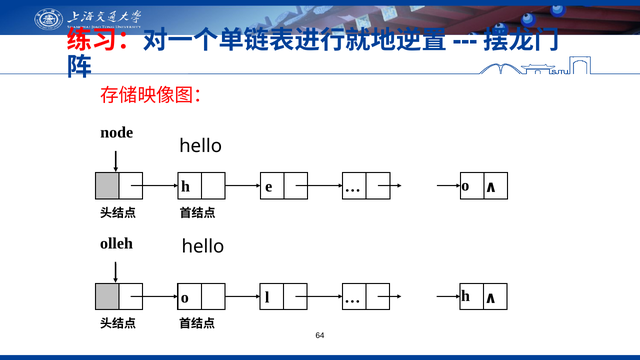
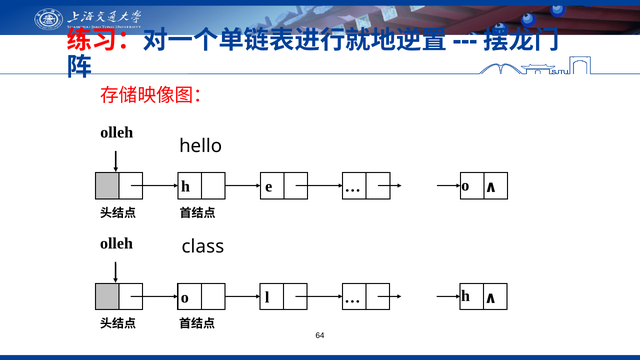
node at (117, 133): node -> olleh
hello at (203, 247): hello -> class
